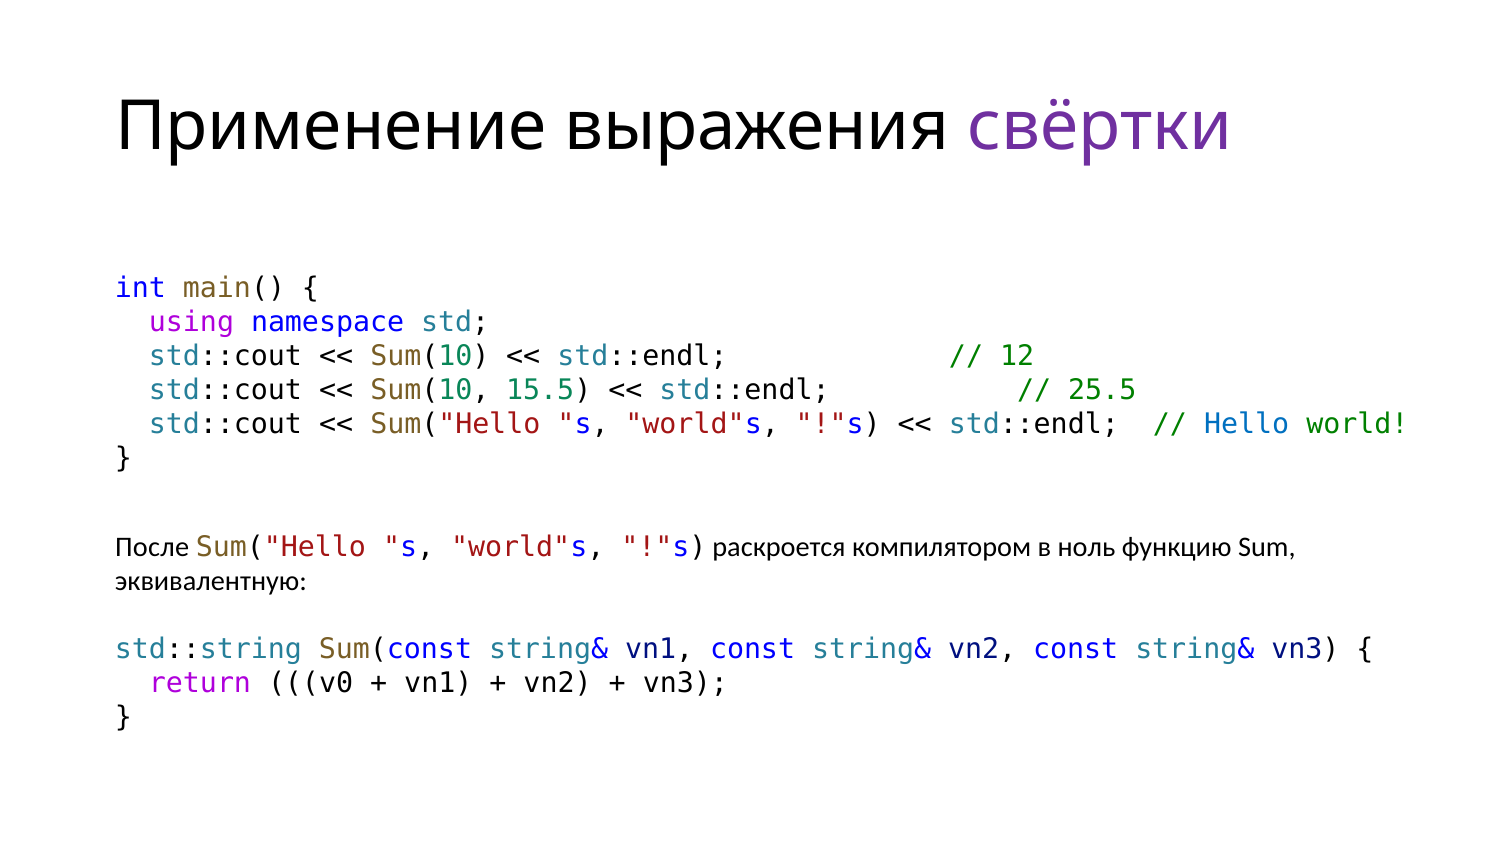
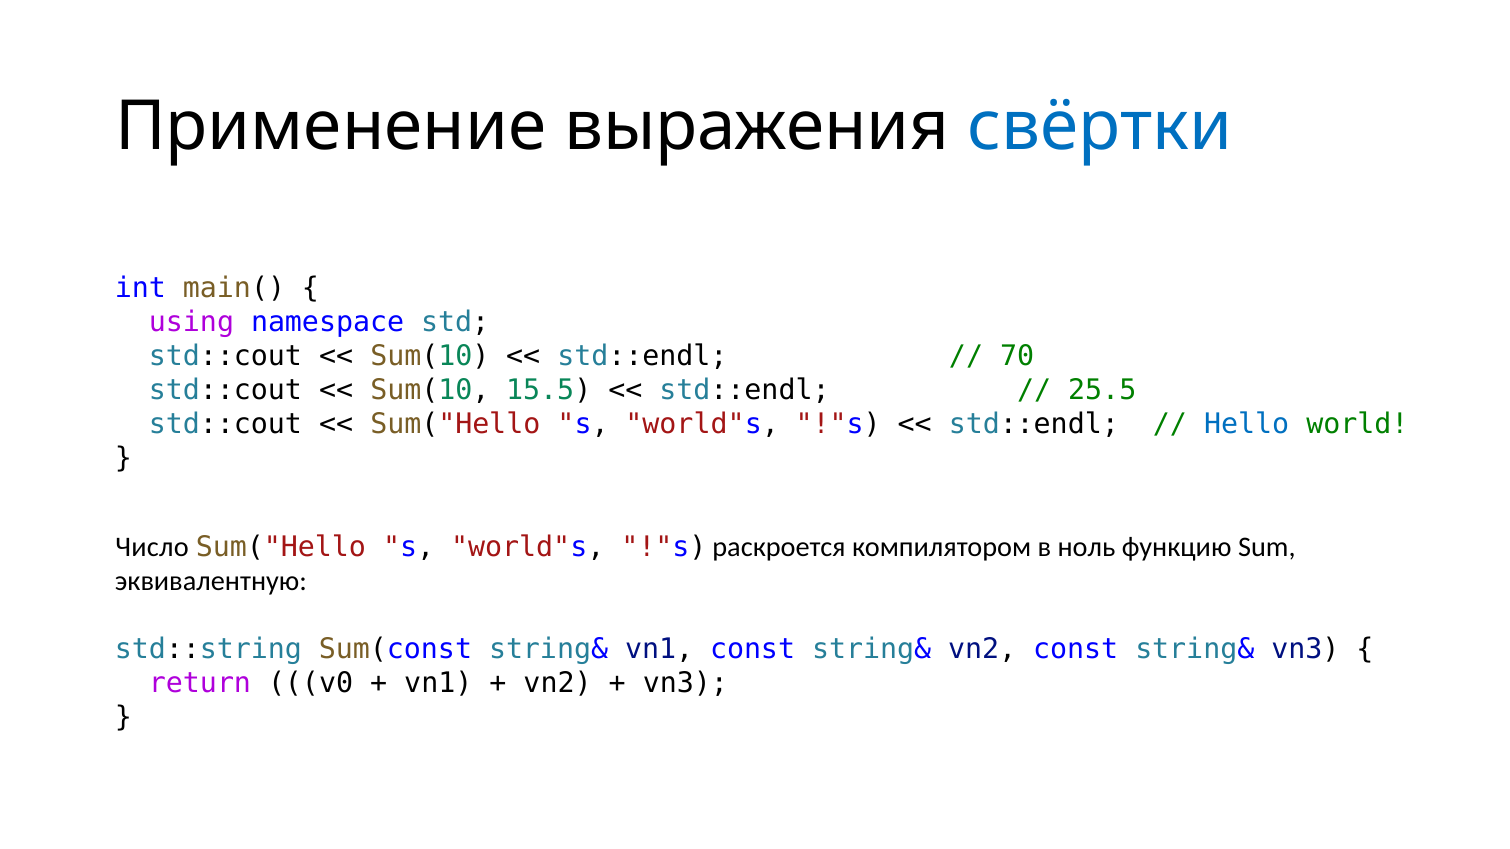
свёртки colour: purple -> blue
12: 12 -> 70
После: После -> Число
